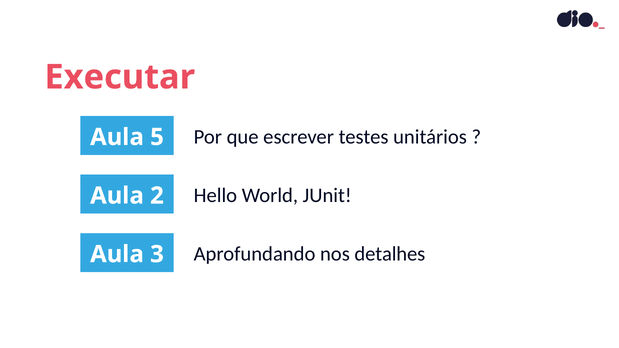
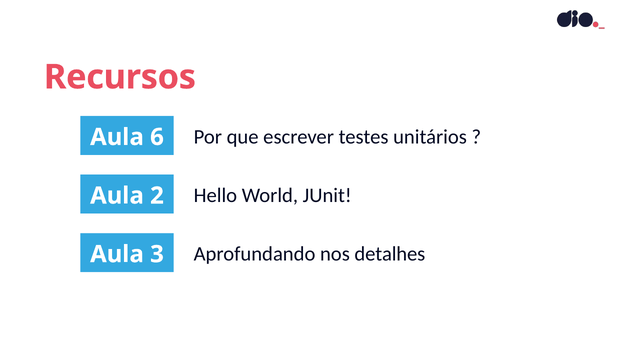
Executar: Executar -> Recursos
5: 5 -> 6
